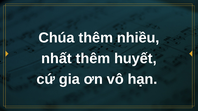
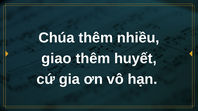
nhất: nhất -> giao
